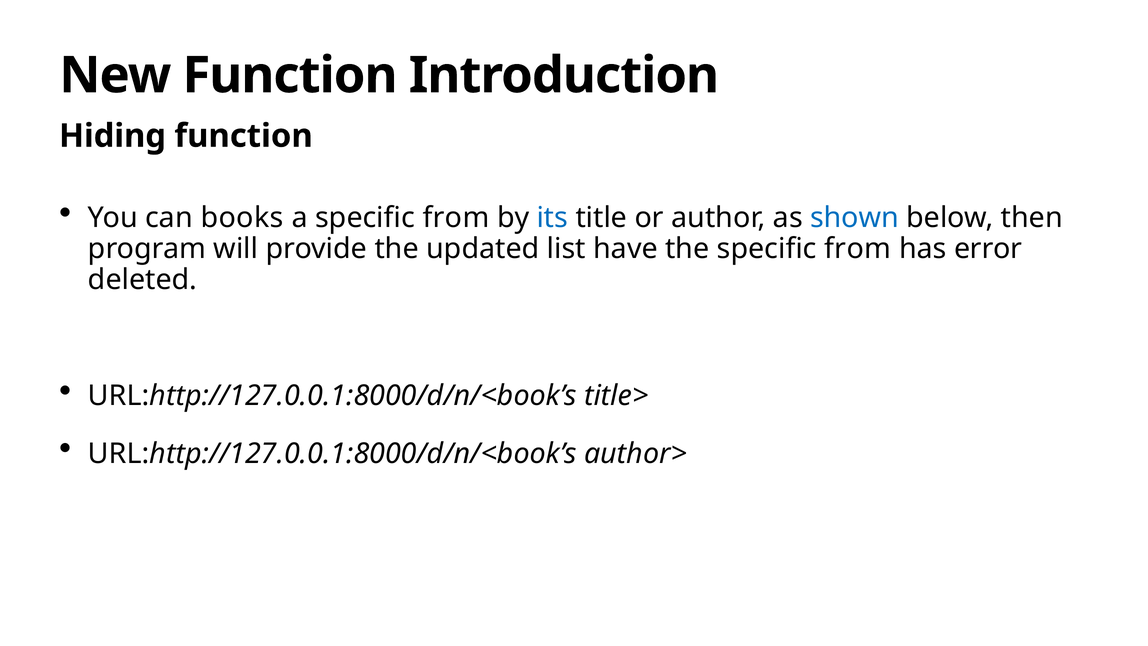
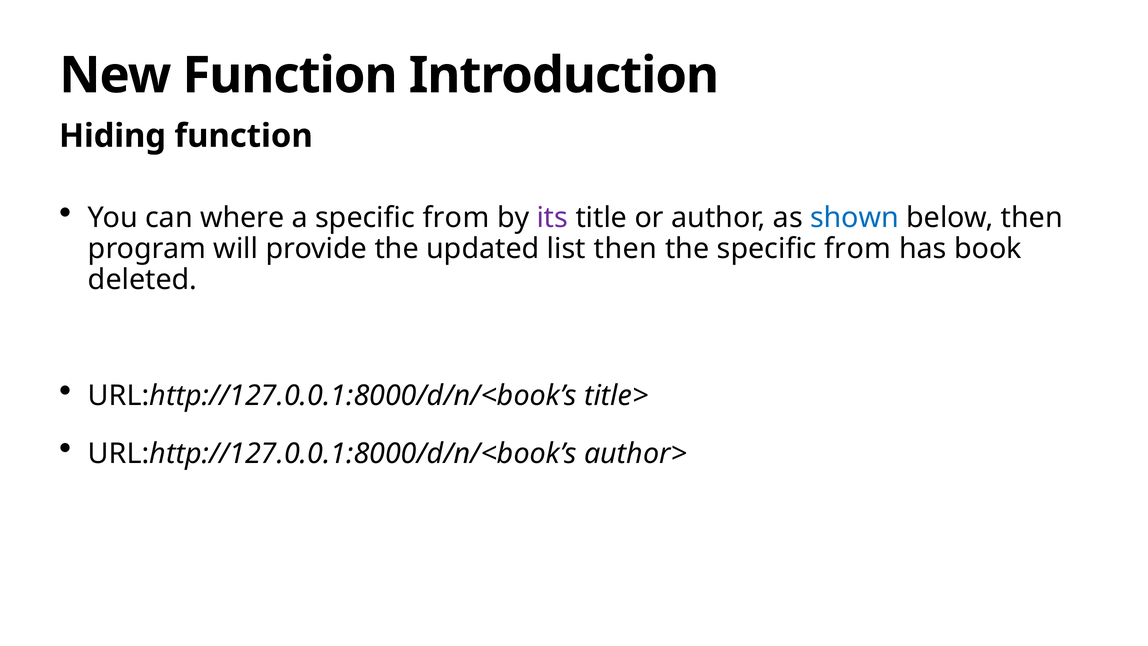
books: books -> where
its colour: blue -> purple
list have: have -> then
error: error -> book
